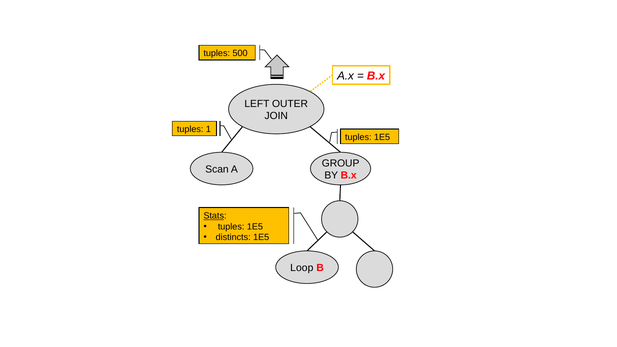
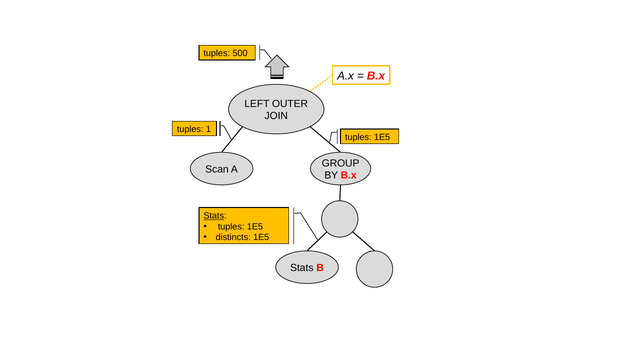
Loop at (302, 268): Loop -> Stats
